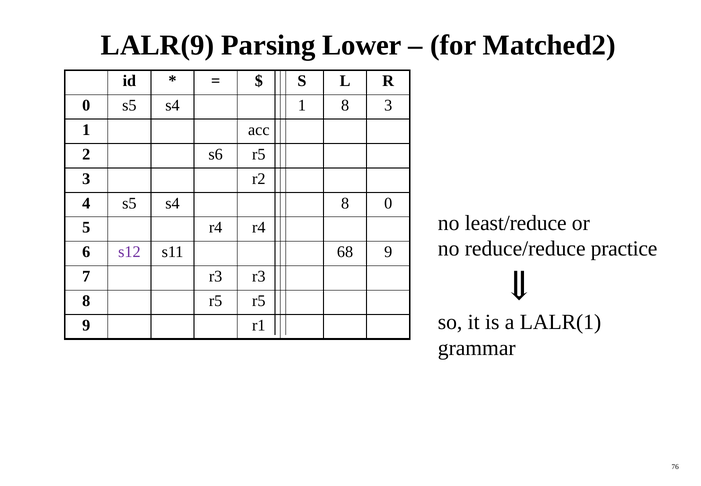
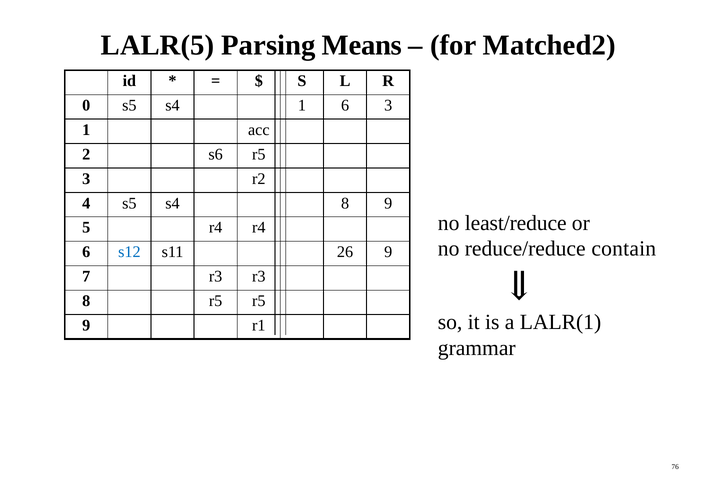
LALR(9: LALR(9 -> LALR(5
Lower: Lower -> Means
1 8: 8 -> 6
8 0: 0 -> 9
practice: practice -> contain
s12 colour: purple -> blue
68: 68 -> 26
